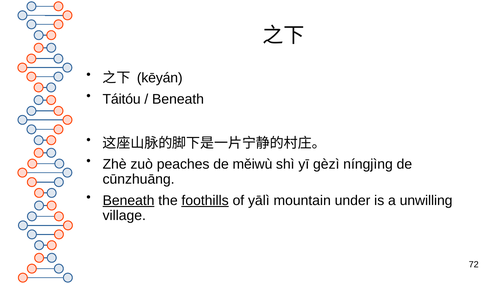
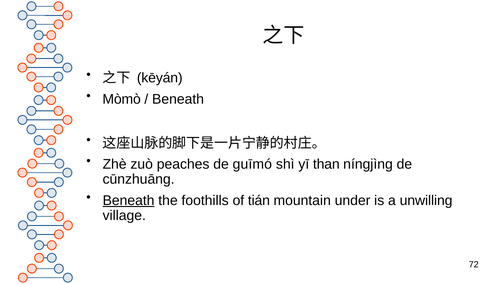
Táitóu: Táitóu -> Mòmò
měiwù: měiwù -> guīmó
gèzì: gèzì -> than
foothills underline: present -> none
yālì: yālì -> tián
